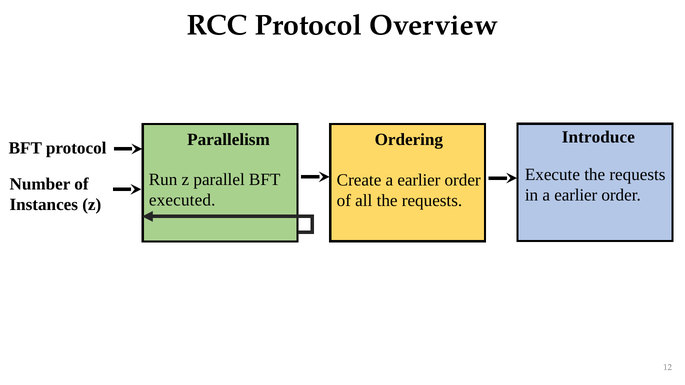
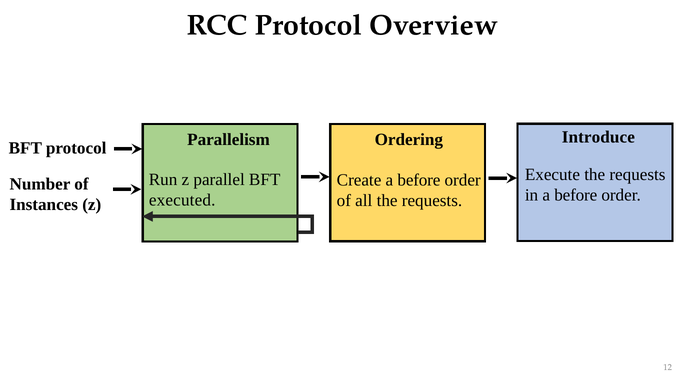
Create a earlier: earlier -> before
in a earlier: earlier -> before
